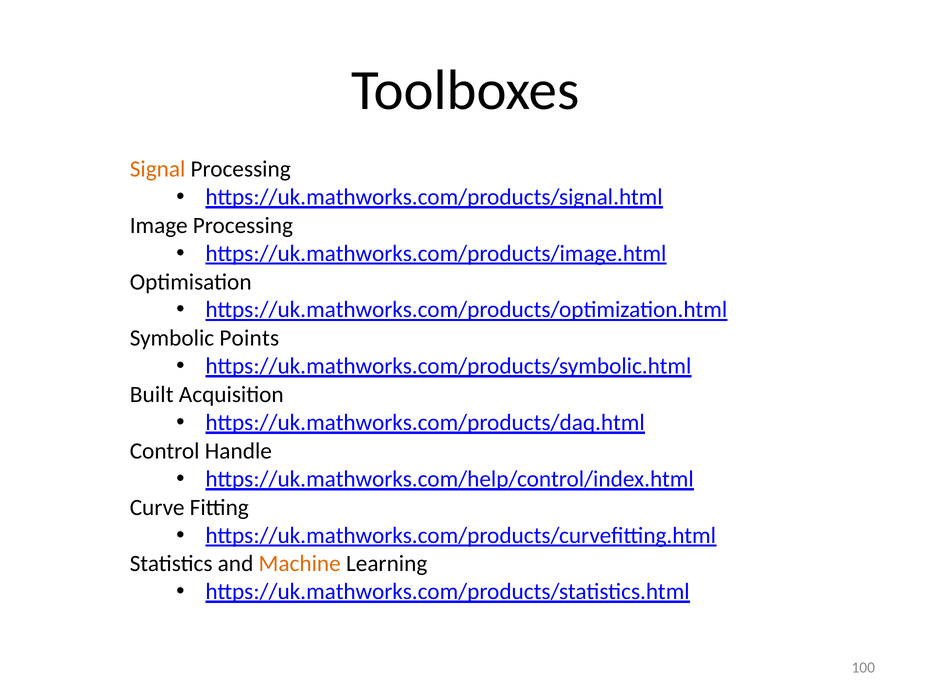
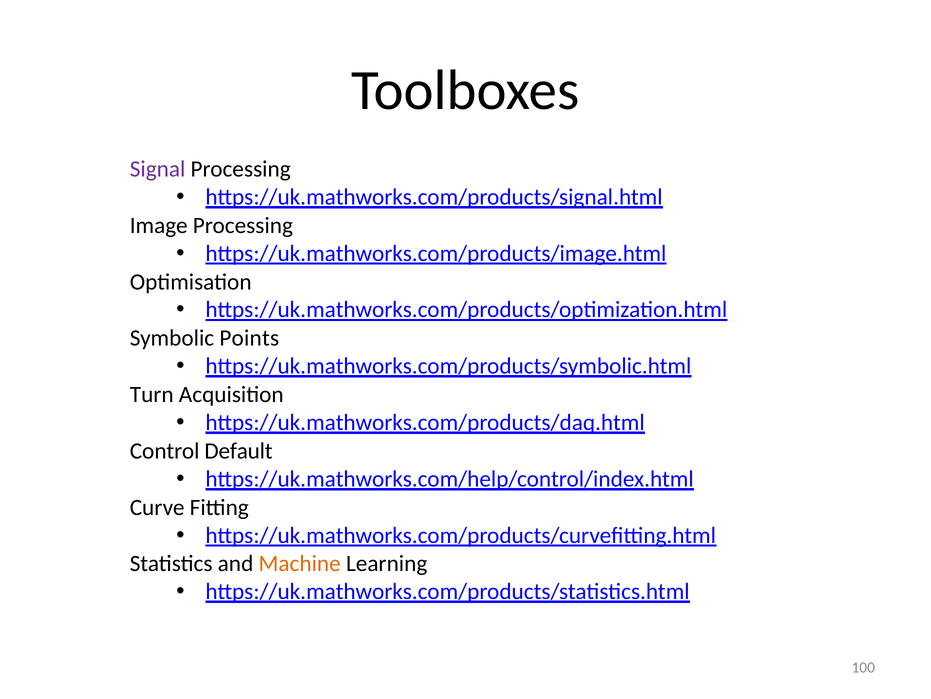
Signal colour: orange -> purple
Built: Built -> Turn
Handle: Handle -> Default
